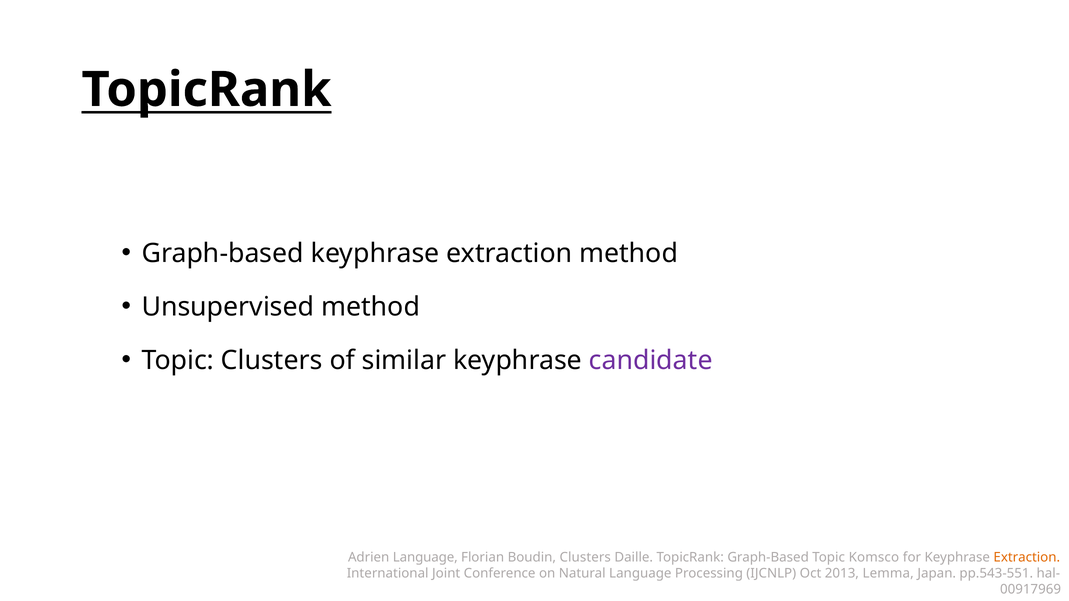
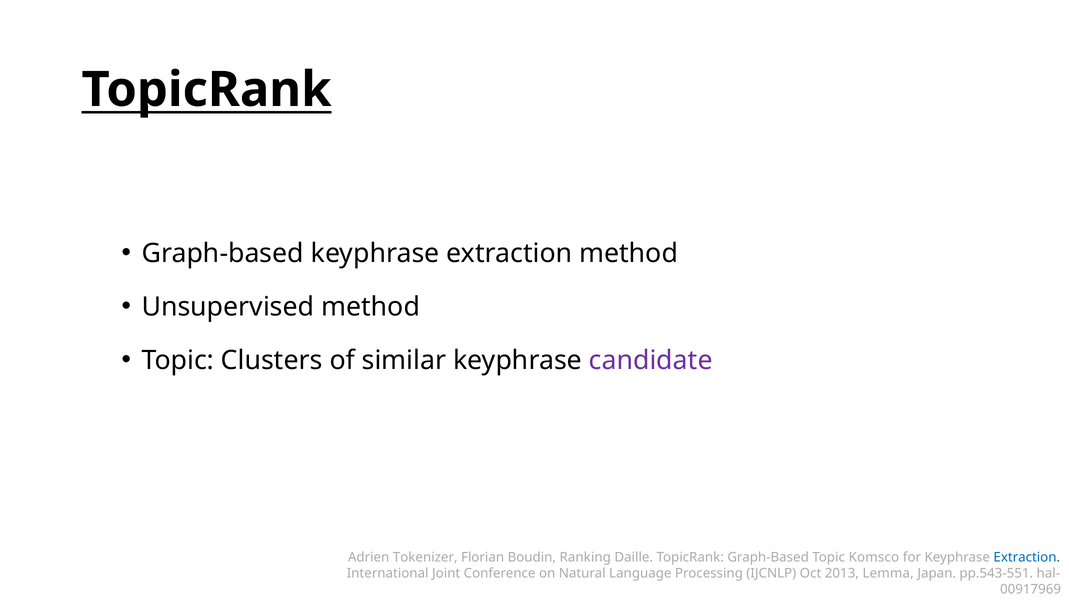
Adrien Language: Language -> Tokenizer
Boudin Clusters: Clusters -> Ranking
Extraction at (1027, 558) colour: orange -> blue
